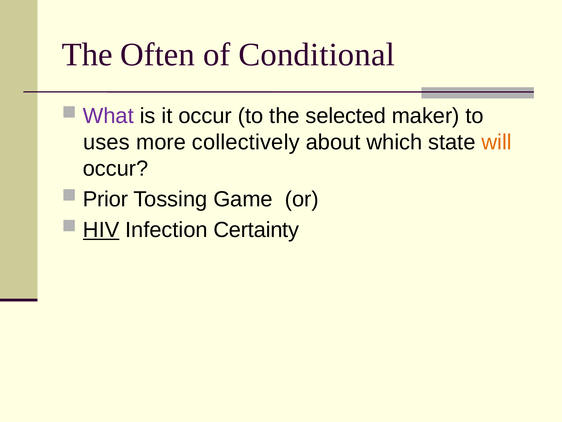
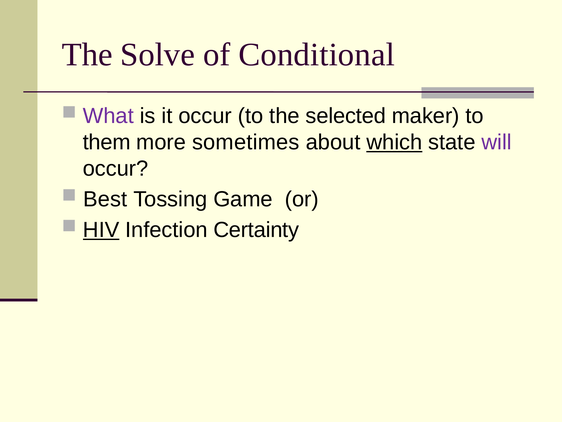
Often: Often -> Solve
uses: uses -> them
collectively: collectively -> sometimes
which underline: none -> present
will colour: orange -> purple
Prior: Prior -> Best
